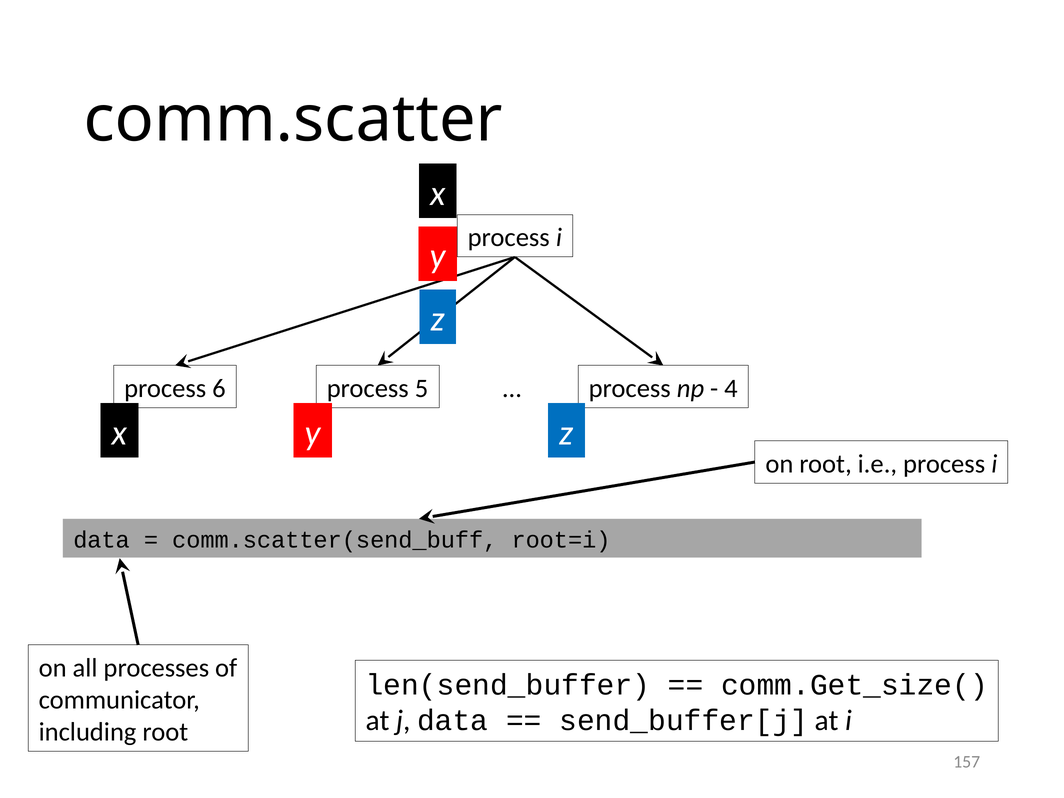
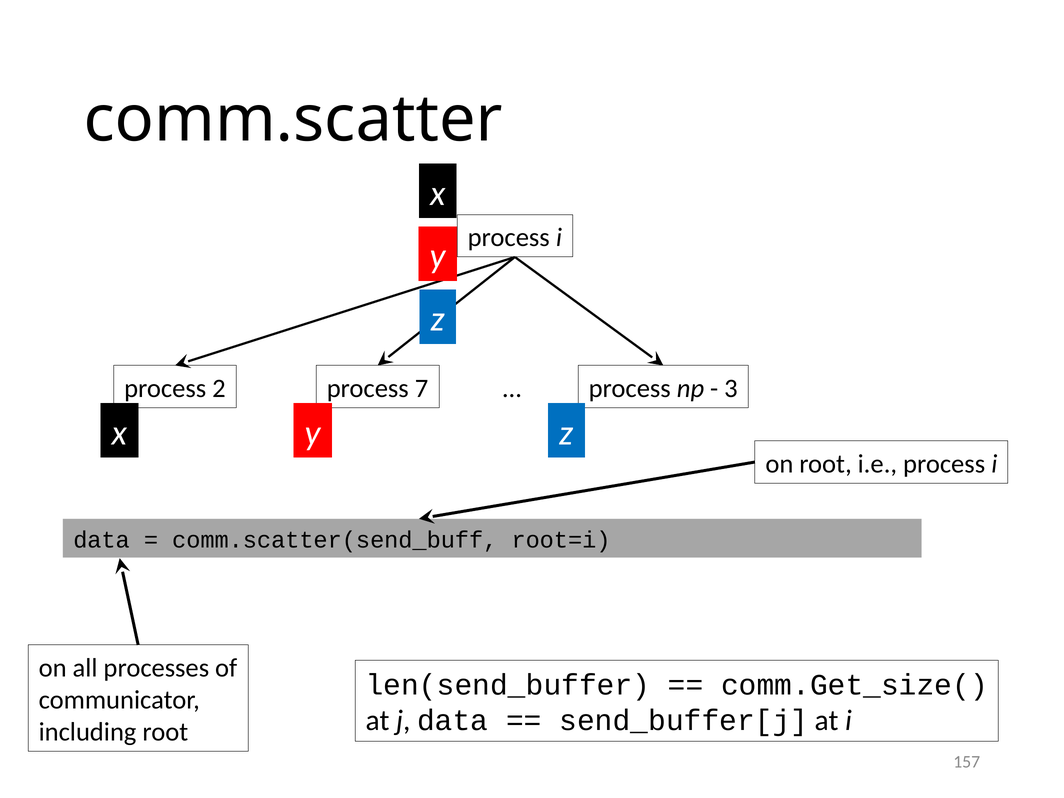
6: 6 -> 2
5: 5 -> 7
4: 4 -> 3
